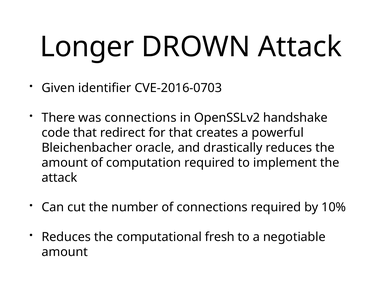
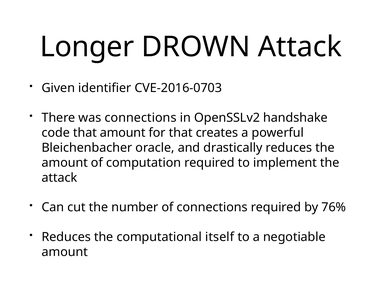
that redirect: redirect -> amount
10%: 10% -> 76%
fresh: fresh -> itself
